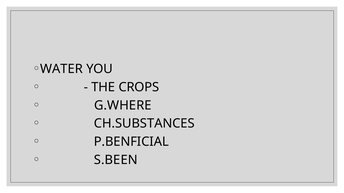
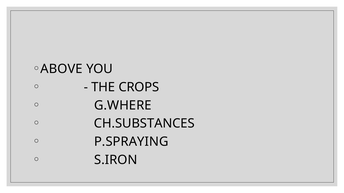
WATER: WATER -> ABOVE
P.BENFICIAL: P.BENFICIAL -> P.SPRAYING
S.BEEN: S.BEEN -> S.IRON
